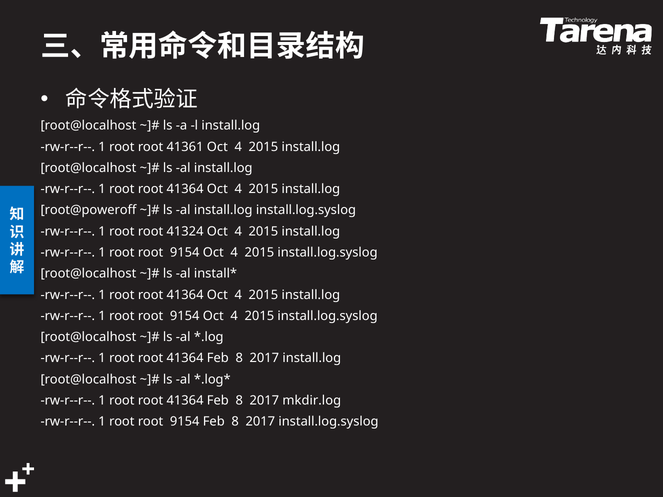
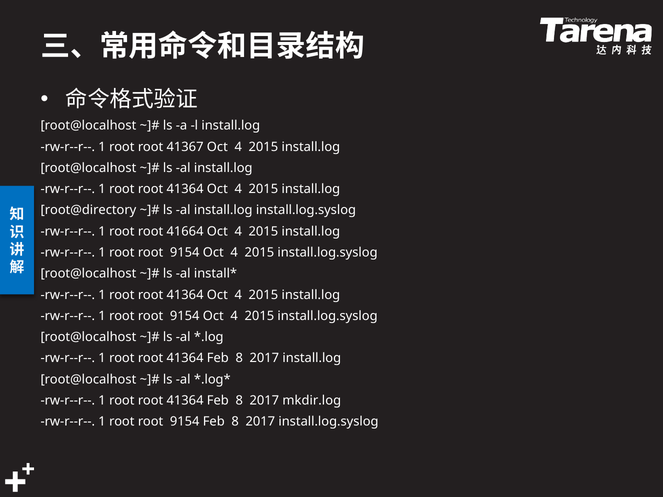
41361: 41361 -> 41367
root@poweroff: root@poweroff -> root@directory
41324: 41324 -> 41664
